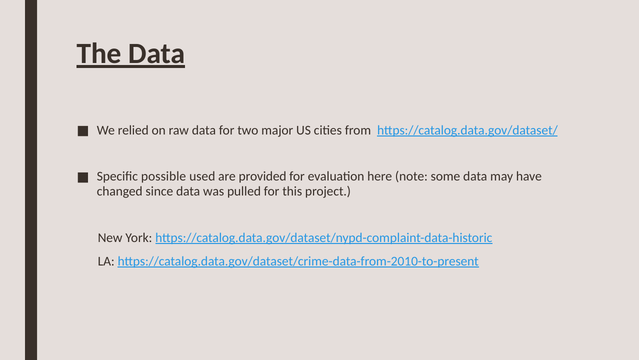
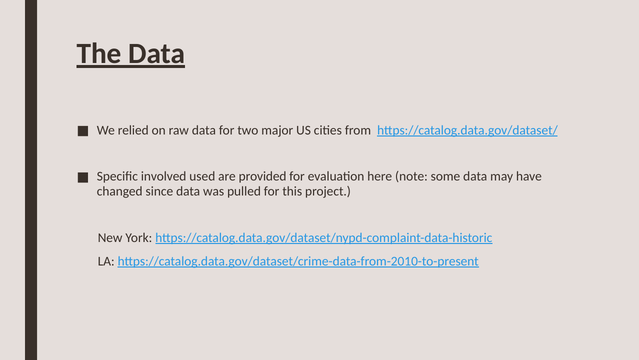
possible: possible -> involved
